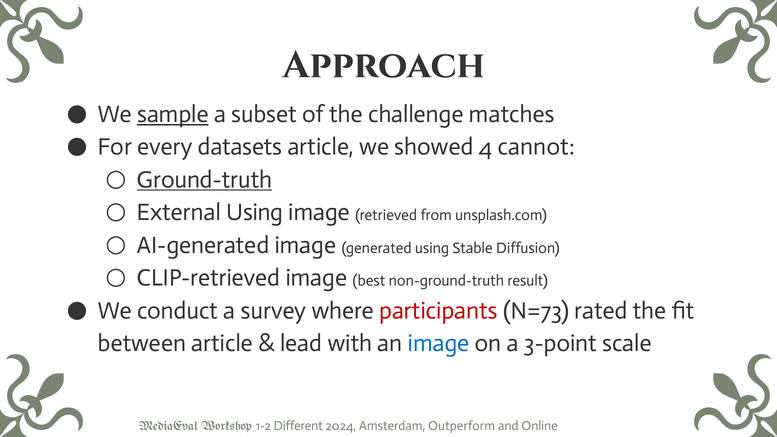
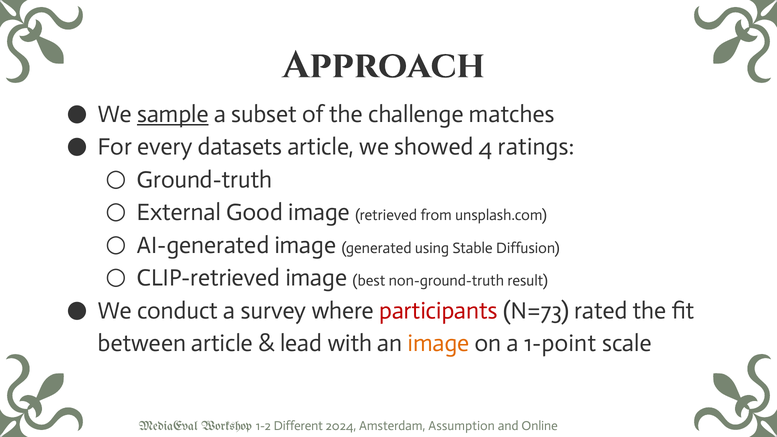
cannot: cannot -> ratings
Ground-truth underline: present -> none
External Using: Using -> Good
image at (439, 343) colour: blue -> orange
3-point: 3-point -> 1-point
Outperform: Outperform -> Assumption
